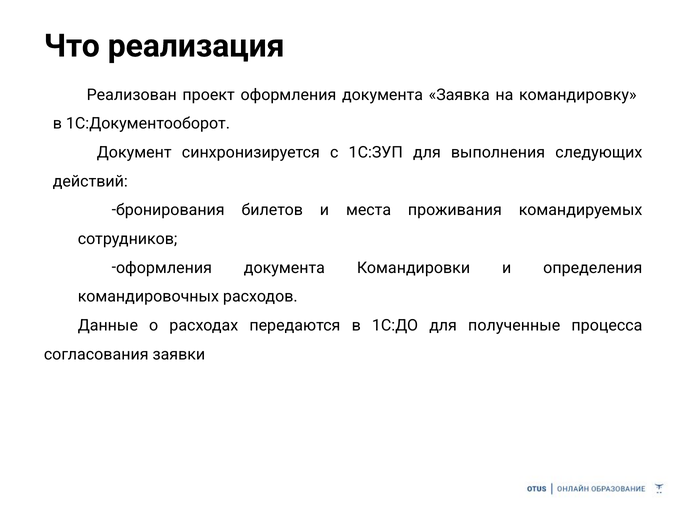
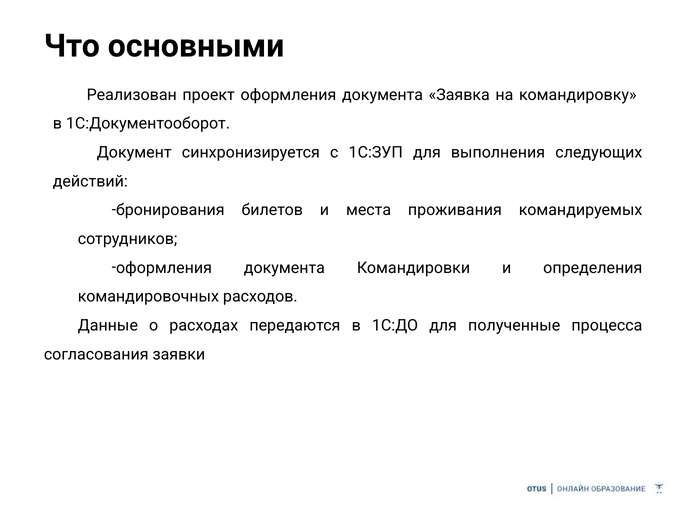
реализация: реализация -> основными
